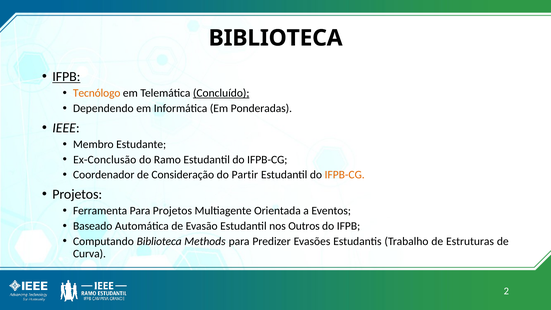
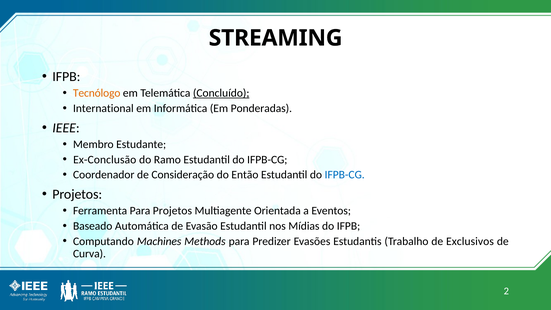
BIBLIOTECA at (276, 38): BIBLIOTECA -> STREAMING
IFPB at (66, 77) underline: present -> none
Dependendo: Dependendo -> International
Partir: Partir -> Então
IFPB-CG at (345, 175) colour: orange -> blue
Outros: Outros -> Mídias
Computando Biblioteca: Biblioteca -> Machines
Estruturas: Estruturas -> Exclusivos
